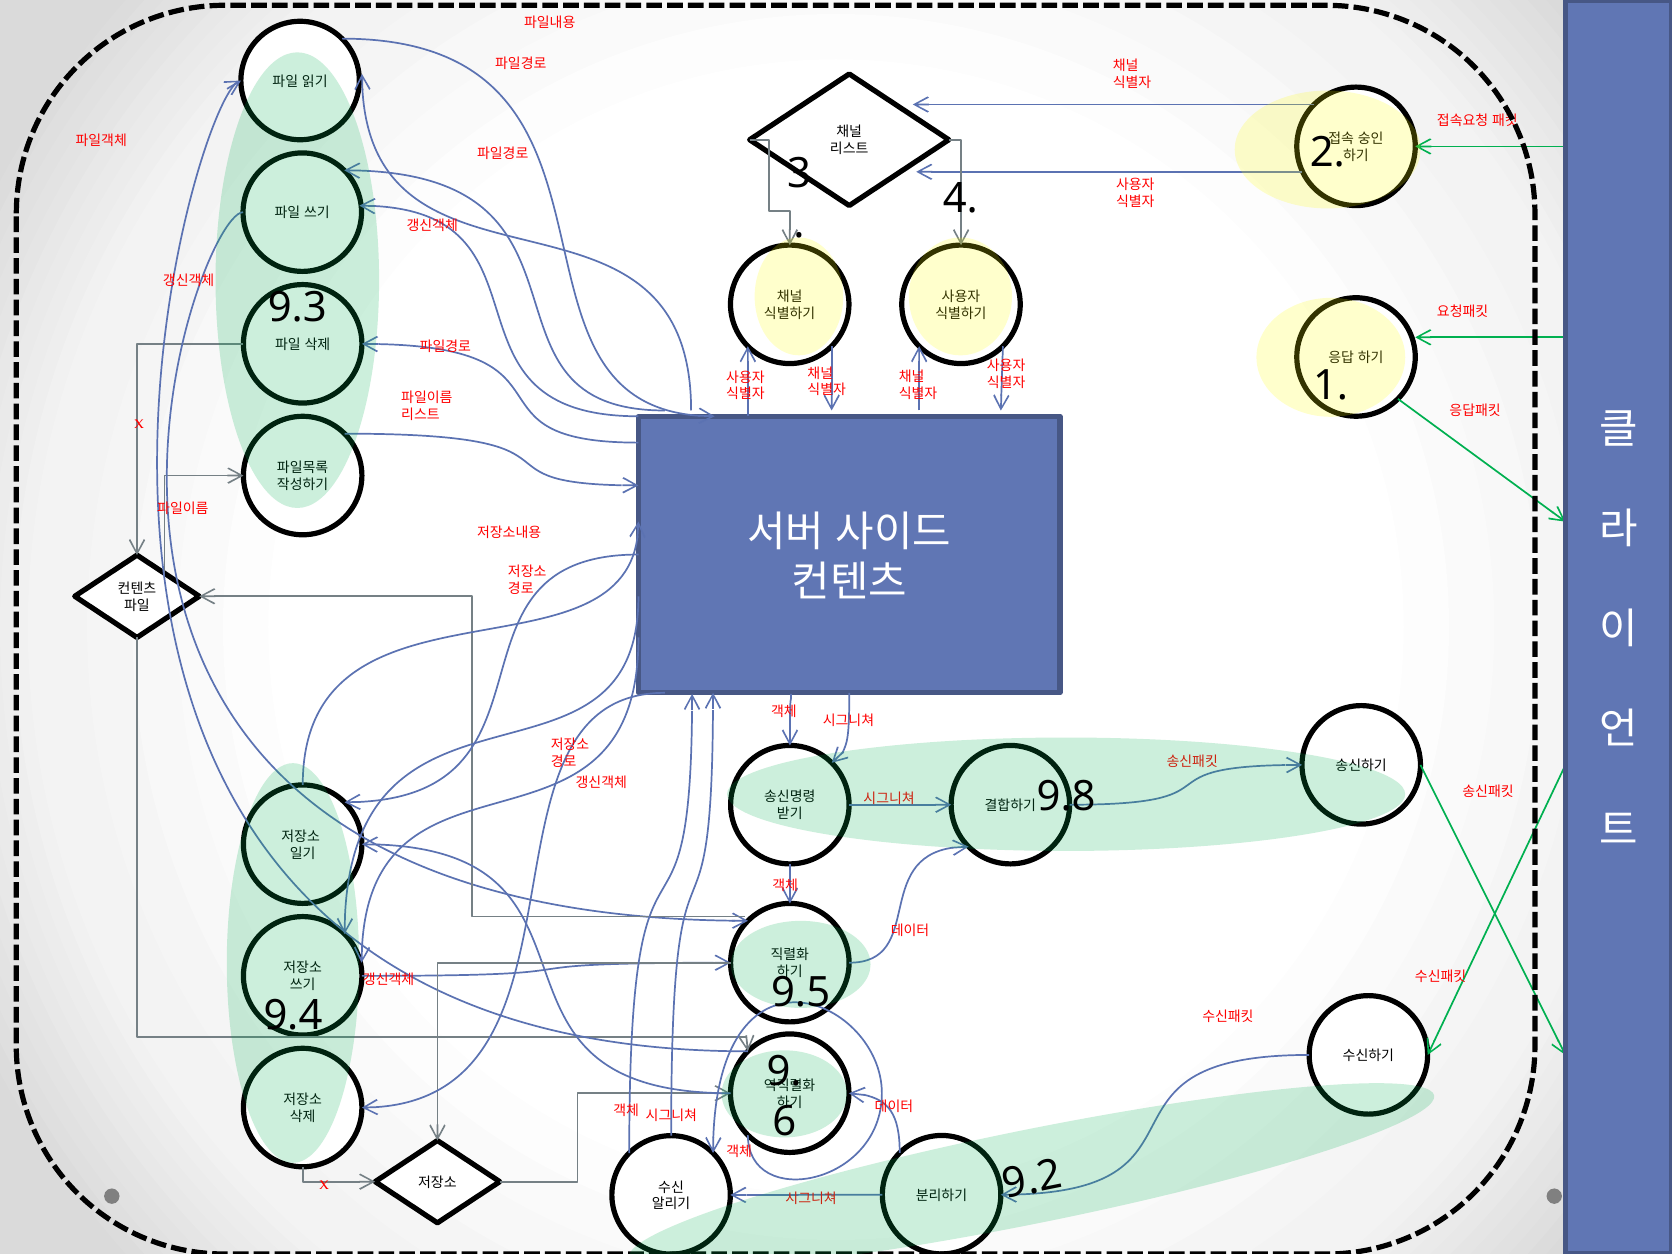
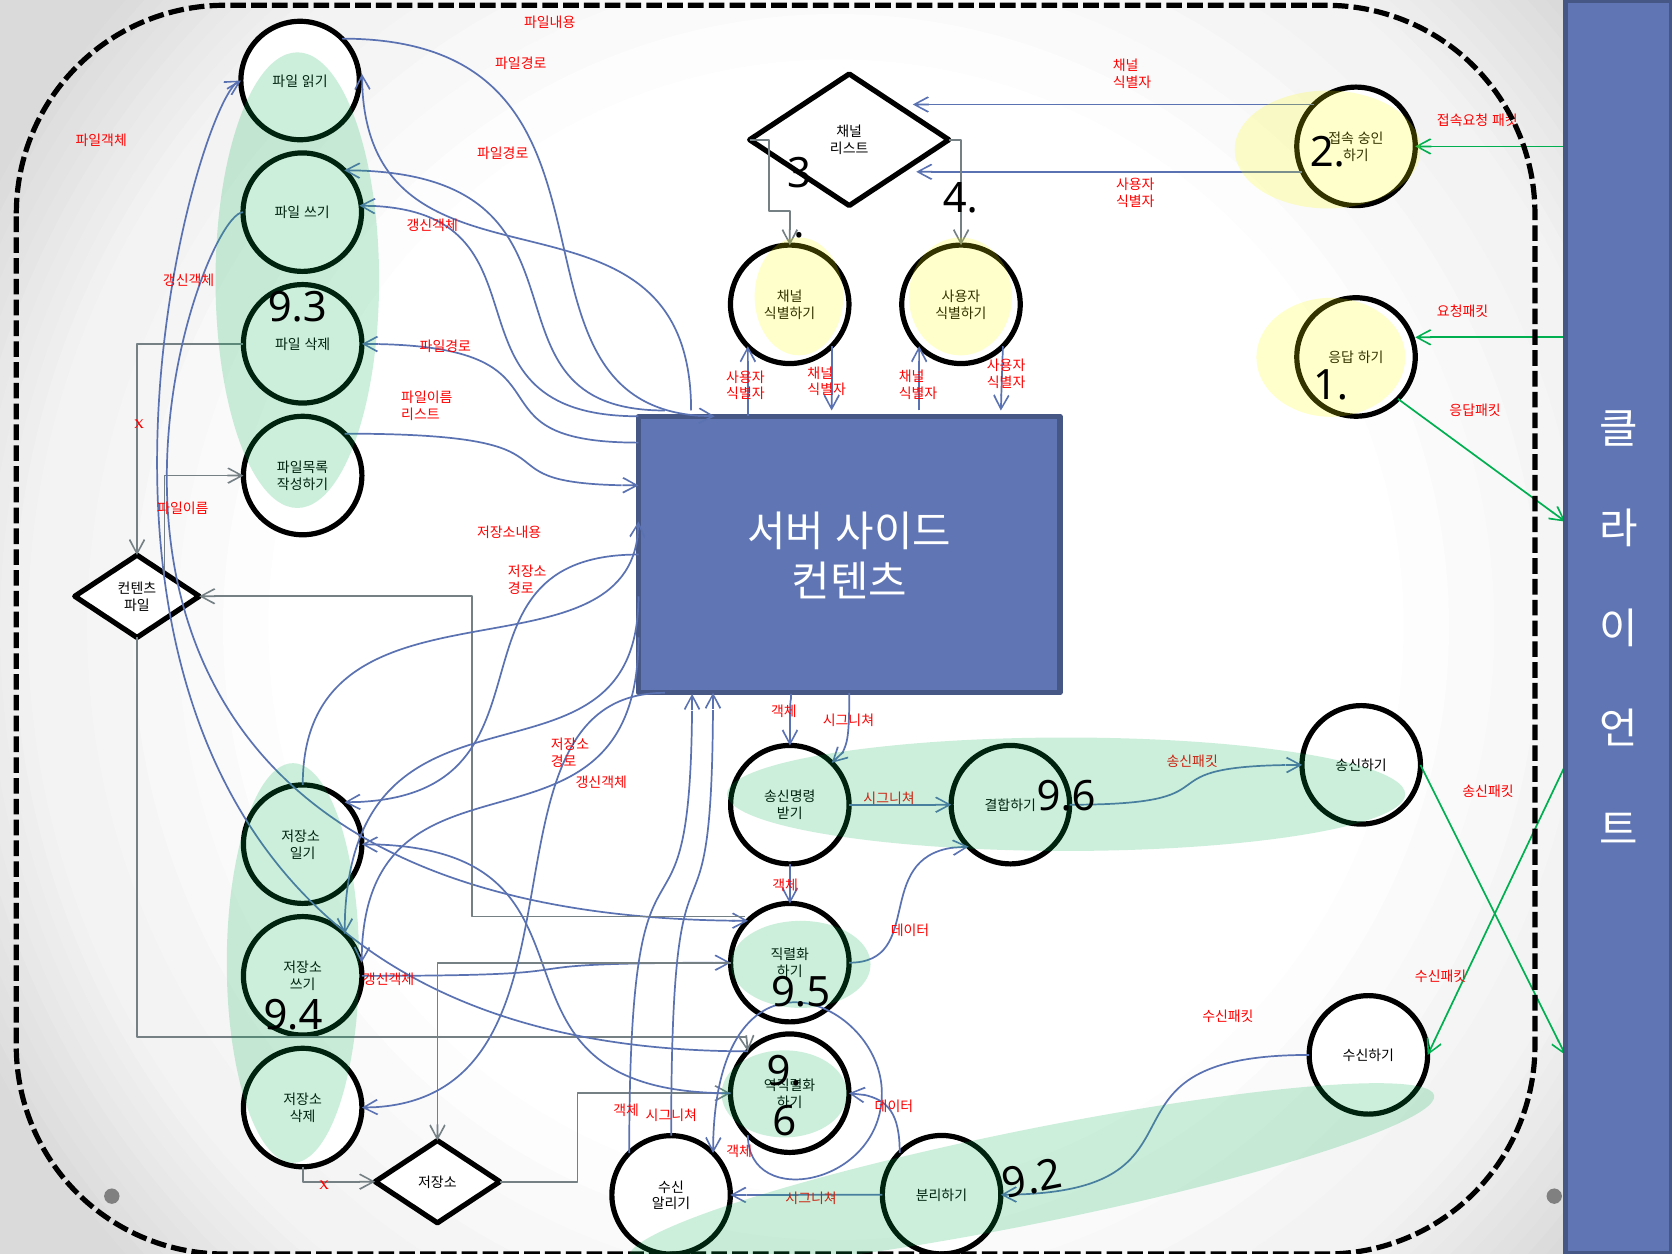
9.8: 9.8 -> 9.6
